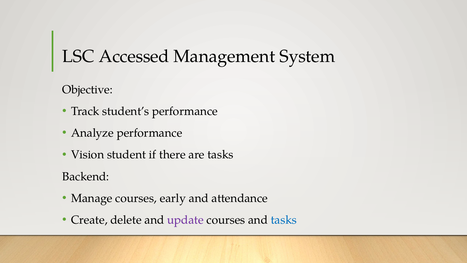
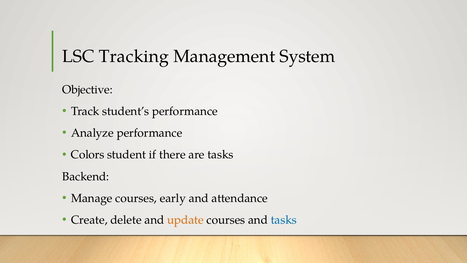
Accessed: Accessed -> Tracking
Vision: Vision -> Colors
update colour: purple -> orange
